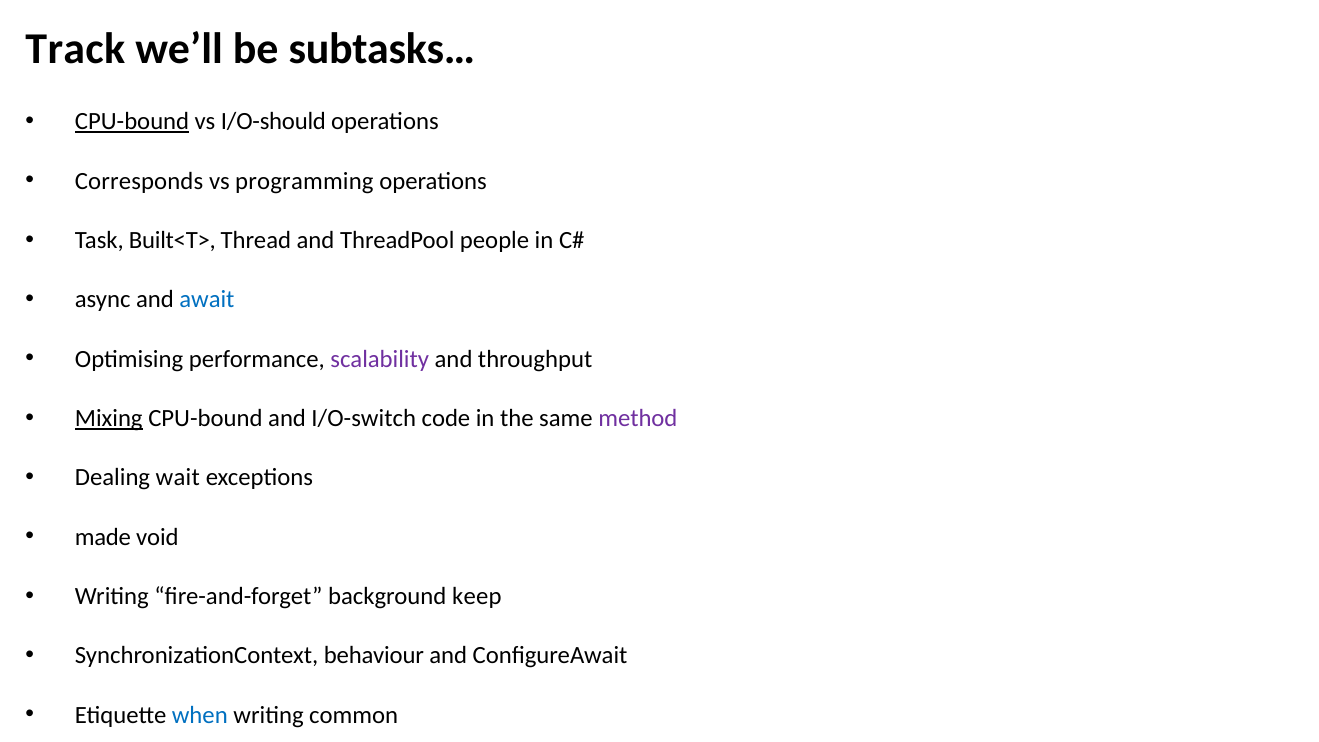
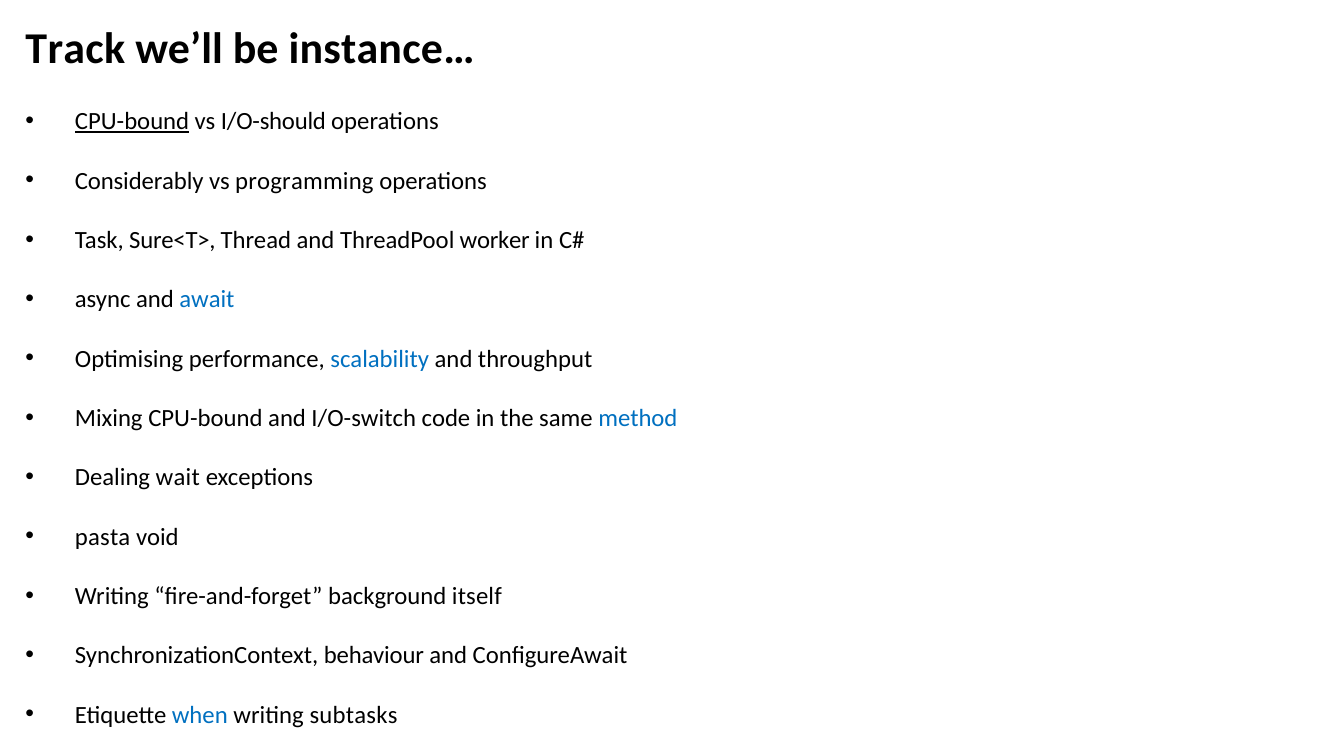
subtasks…: subtasks… -> instance…
Corresponds: Corresponds -> Considerably
Built<T>: Built<T> -> Sure<T>
people: people -> worker
scalability colour: purple -> blue
Mixing underline: present -> none
method colour: purple -> blue
made: made -> pasta
keep: keep -> itself
common: common -> subtasks
